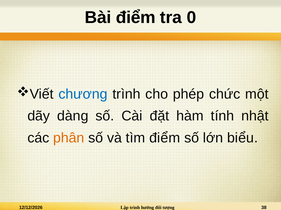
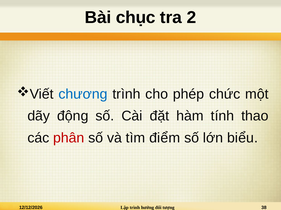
Bài điểm: điểm -> chục
0: 0 -> 2
dàng: dàng -> động
nhật: nhật -> thao
phân colour: orange -> red
